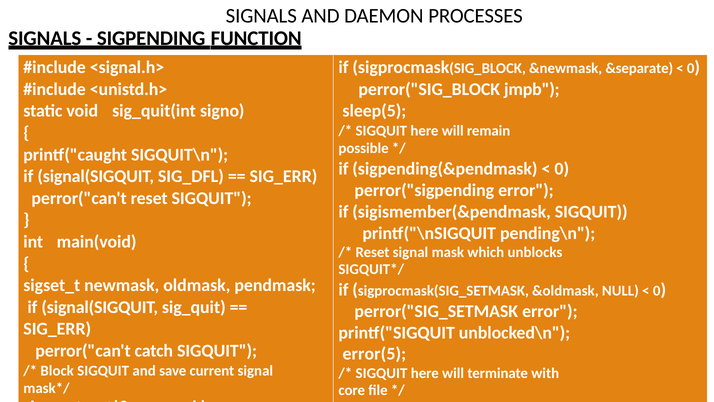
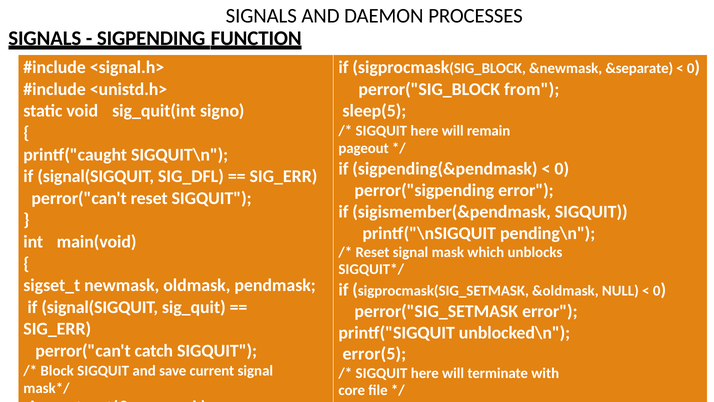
jmpb: jmpb -> from
possible: possible -> pageout
